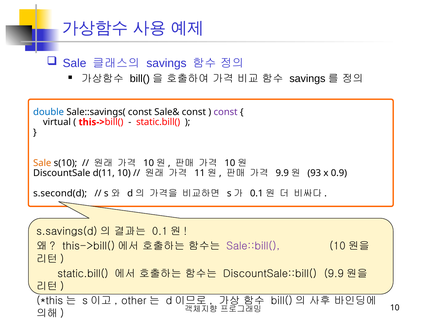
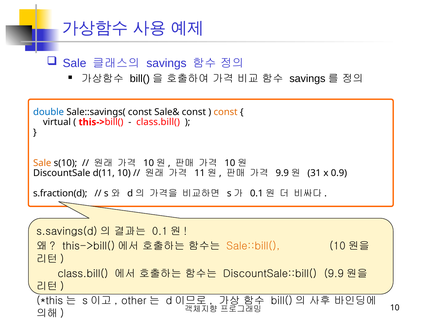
const at (226, 112) colour: purple -> orange
static.bill( at (158, 122): static.bill( -> class.bill(
93: 93 -> 31
s.second(d: s.second(d -> s.fraction(d
Sale::bill( colour: purple -> orange
static.bill( at (83, 274): static.bill( -> class.bill(
